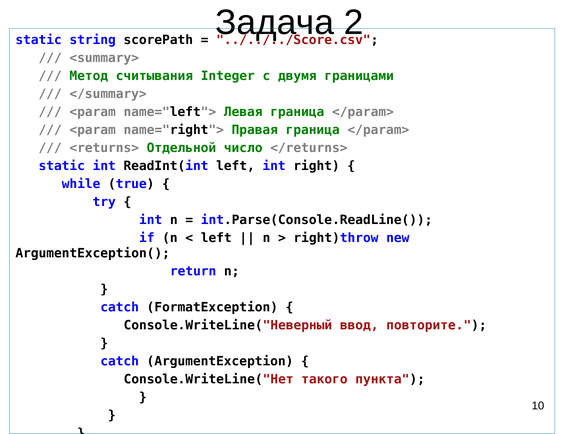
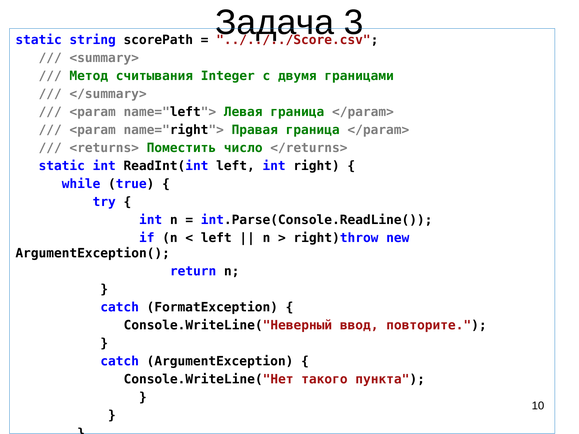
2: 2 -> 3
Отдельной: Отдельной -> Поместить
